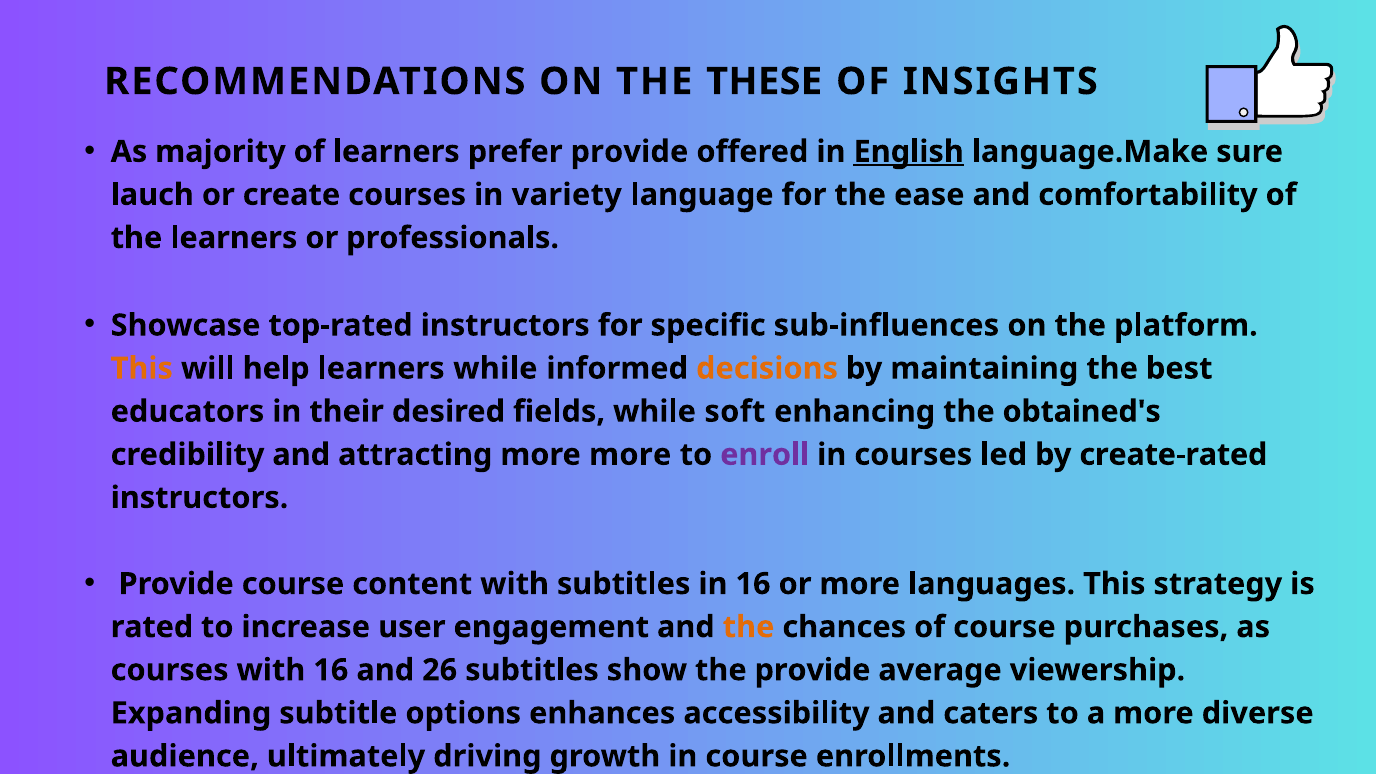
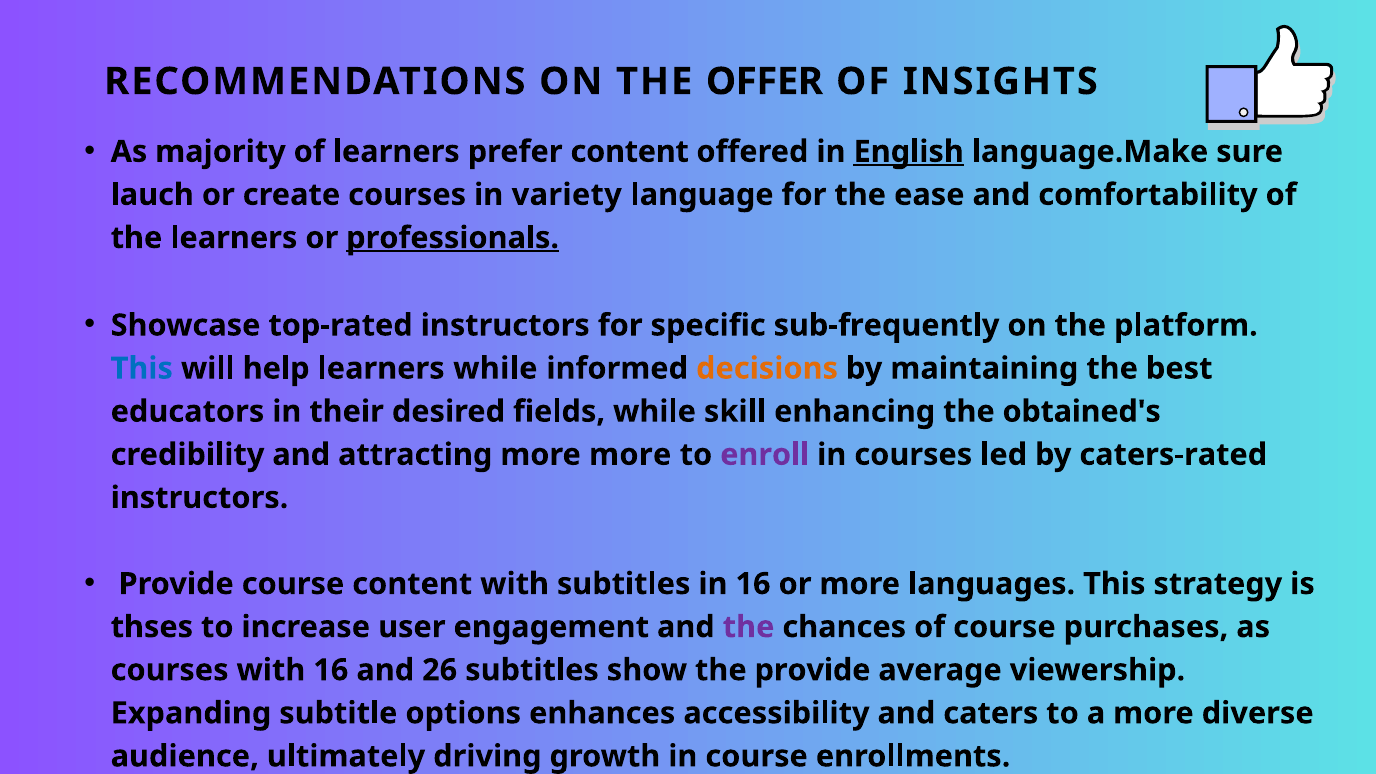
THESE: THESE -> OFFER
prefer provide: provide -> content
professionals underline: none -> present
sub-influences: sub-influences -> sub-frequently
This at (142, 368) colour: orange -> blue
soft: soft -> skill
create-rated: create-rated -> caters-rated
rated: rated -> thses
the at (749, 627) colour: orange -> purple
